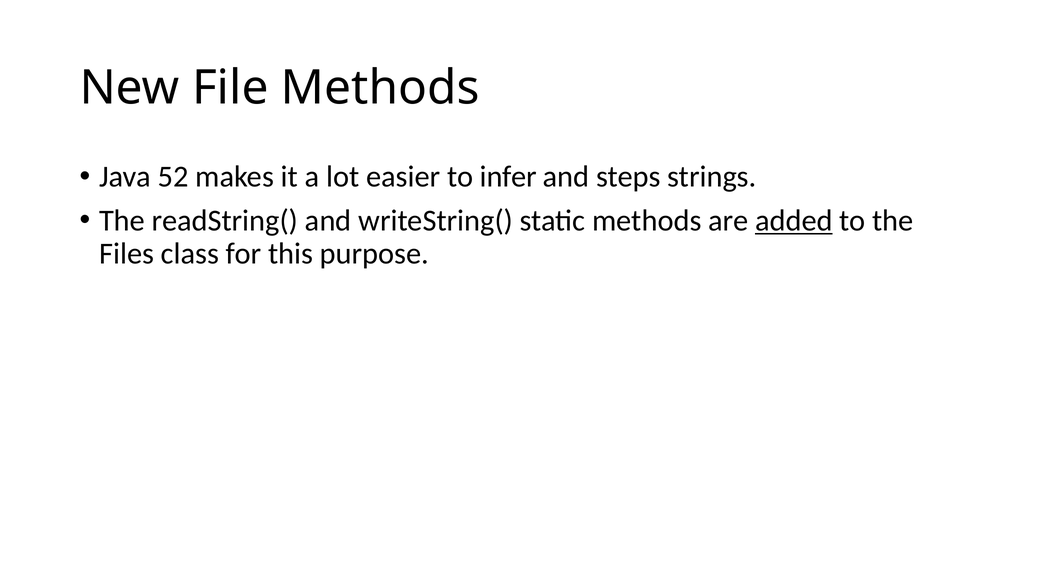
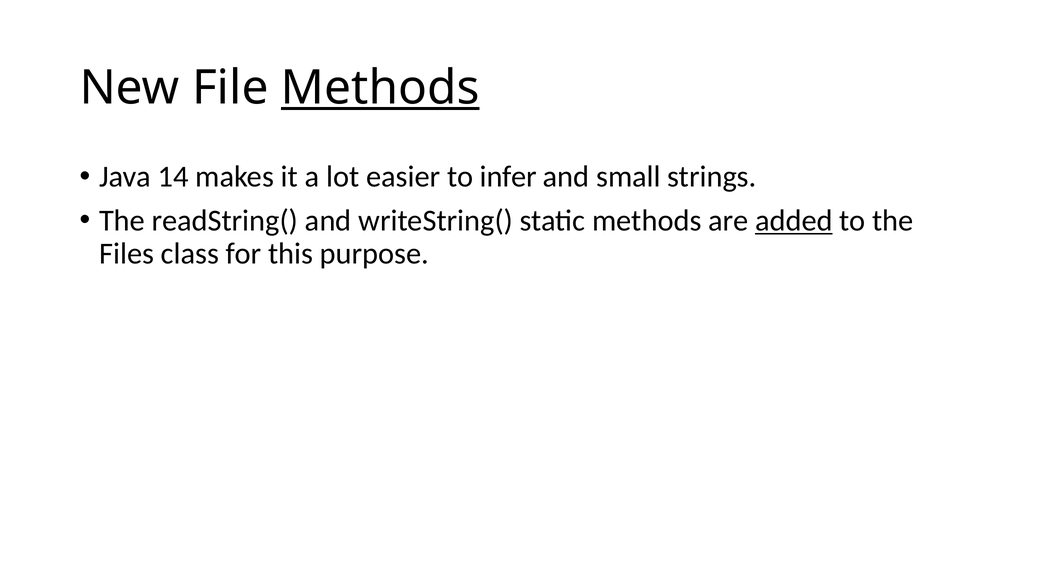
Methods at (380, 88) underline: none -> present
52: 52 -> 14
steps: steps -> small
